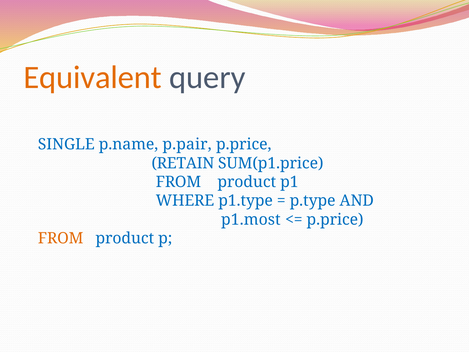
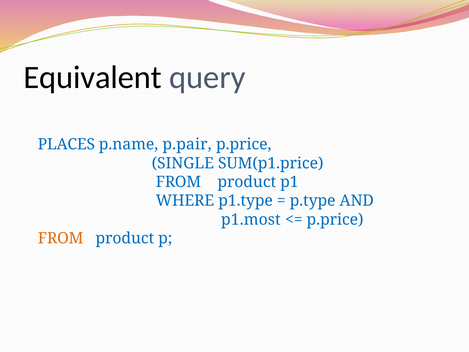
Equivalent colour: orange -> black
SINGLE: SINGLE -> PLACES
RETAIN: RETAIN -> SINGLE
